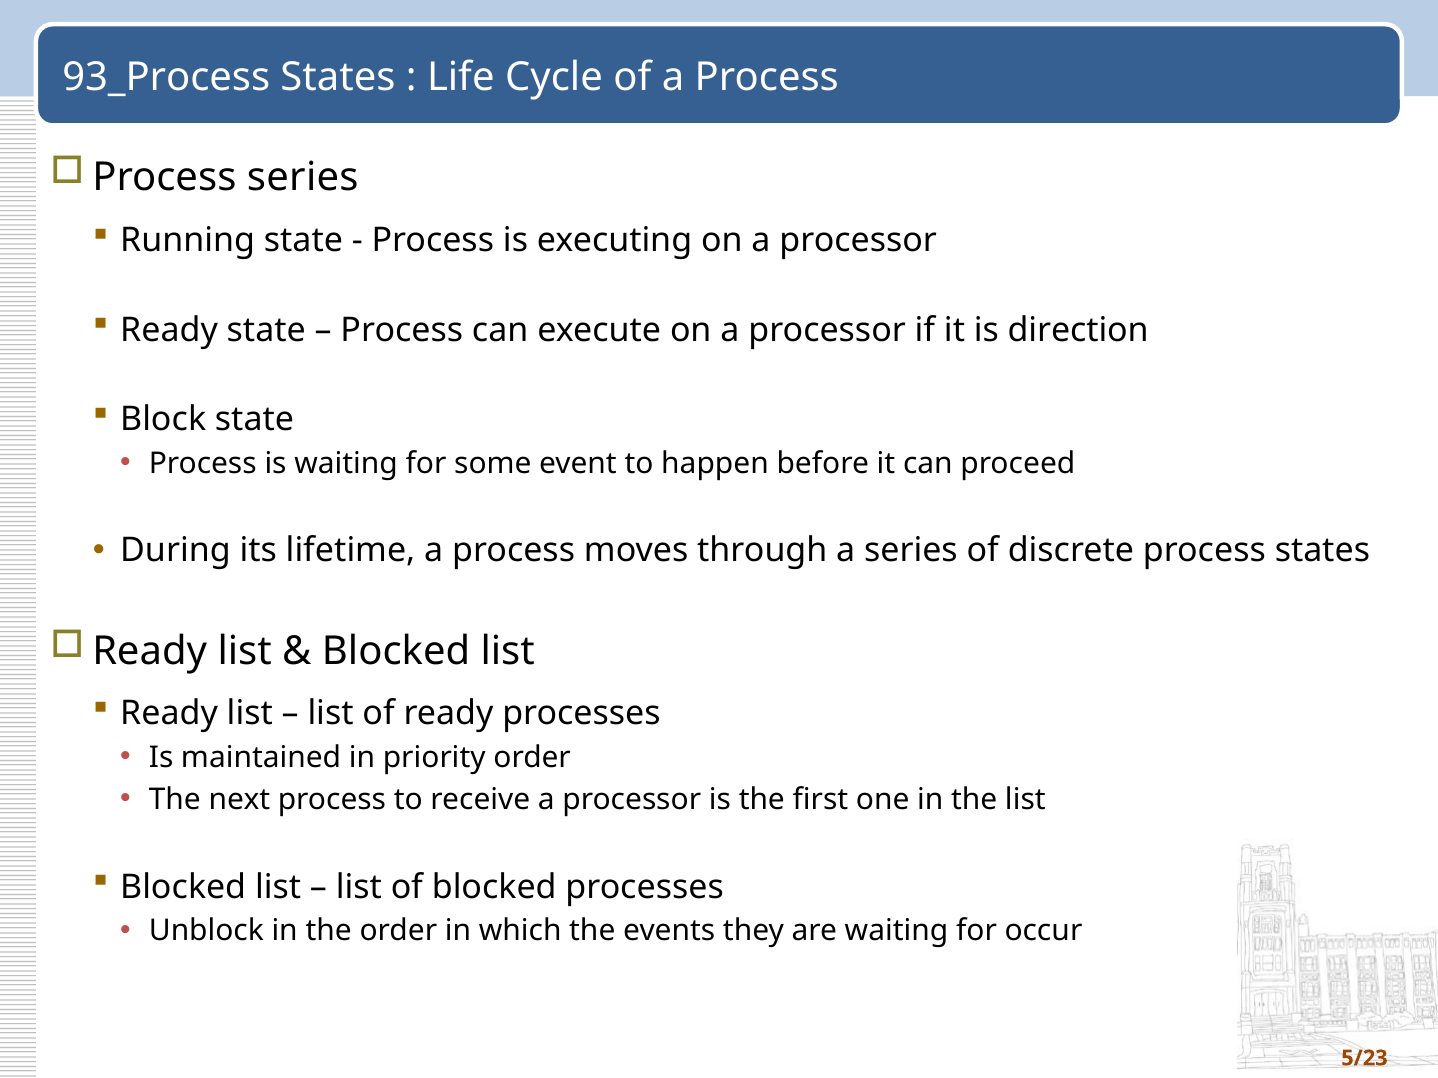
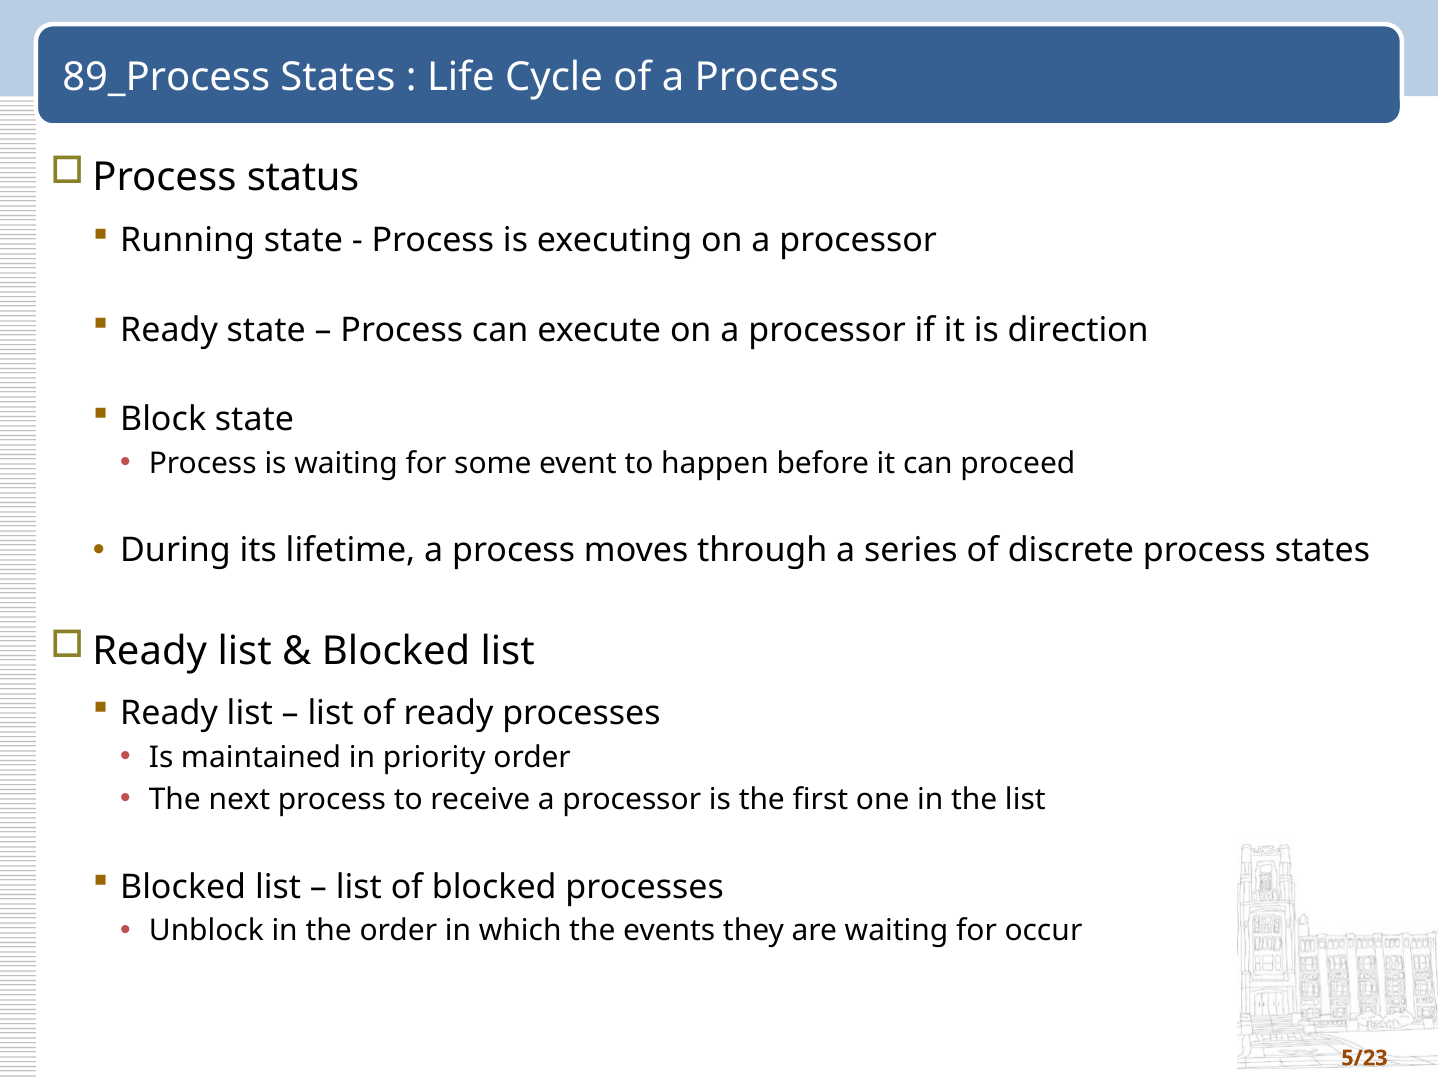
93_Process: 93_Process -> 89_Process
Process series: series -> status
